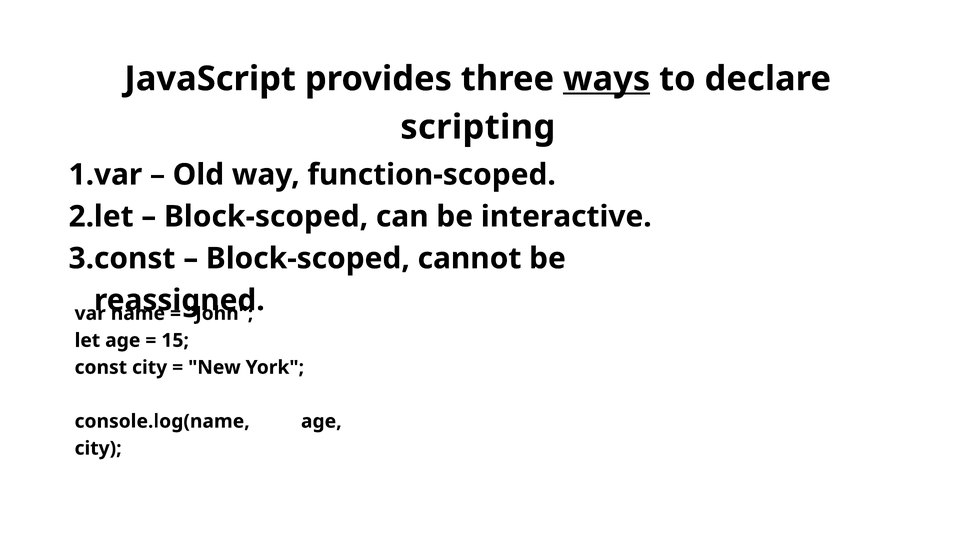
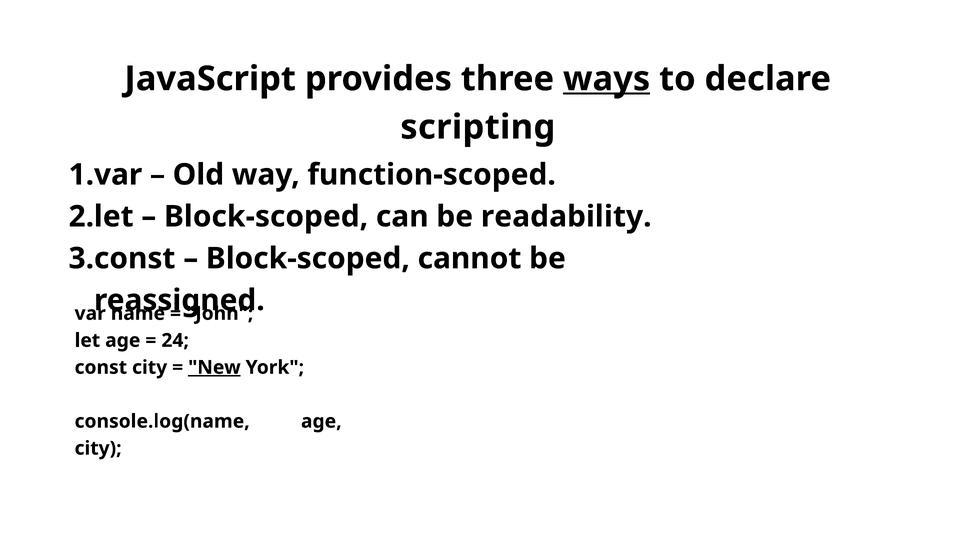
interactive: interactive -> readability
15: 15 -> 24
New underline: none -> present
